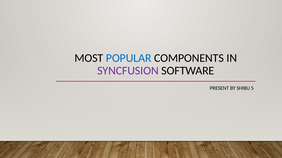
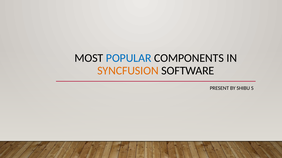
SYNCFUSION colour: purple -> orange
